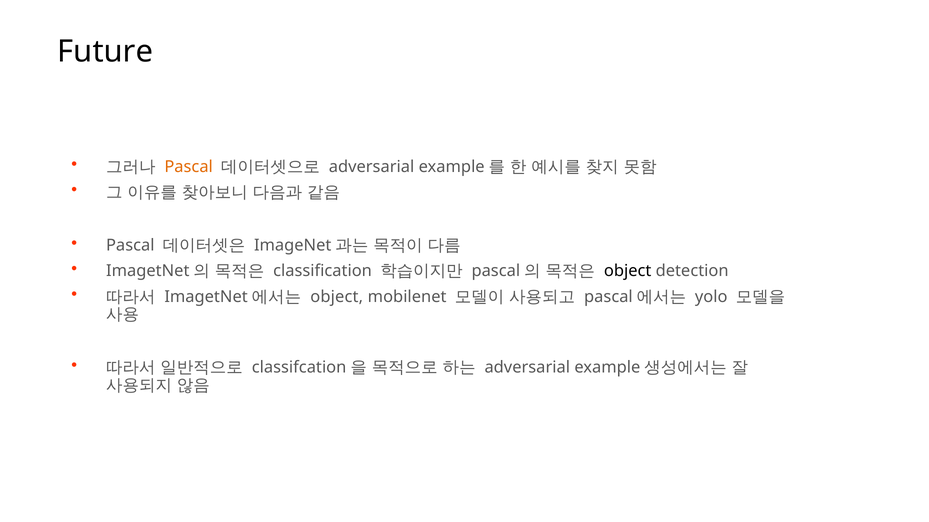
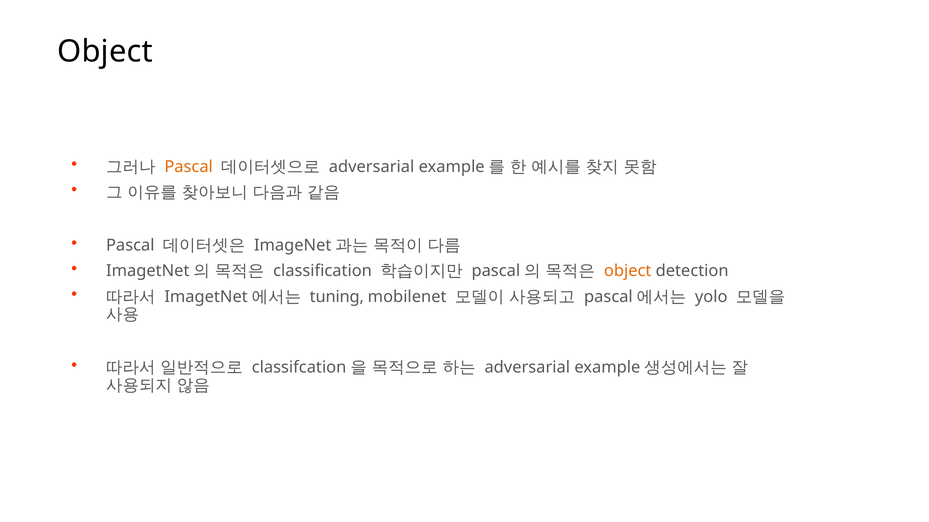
Future at (105, 52): Future -> Object
object at (628, 271) colour: black -> orange
object at (337, 297): object -> tuning
